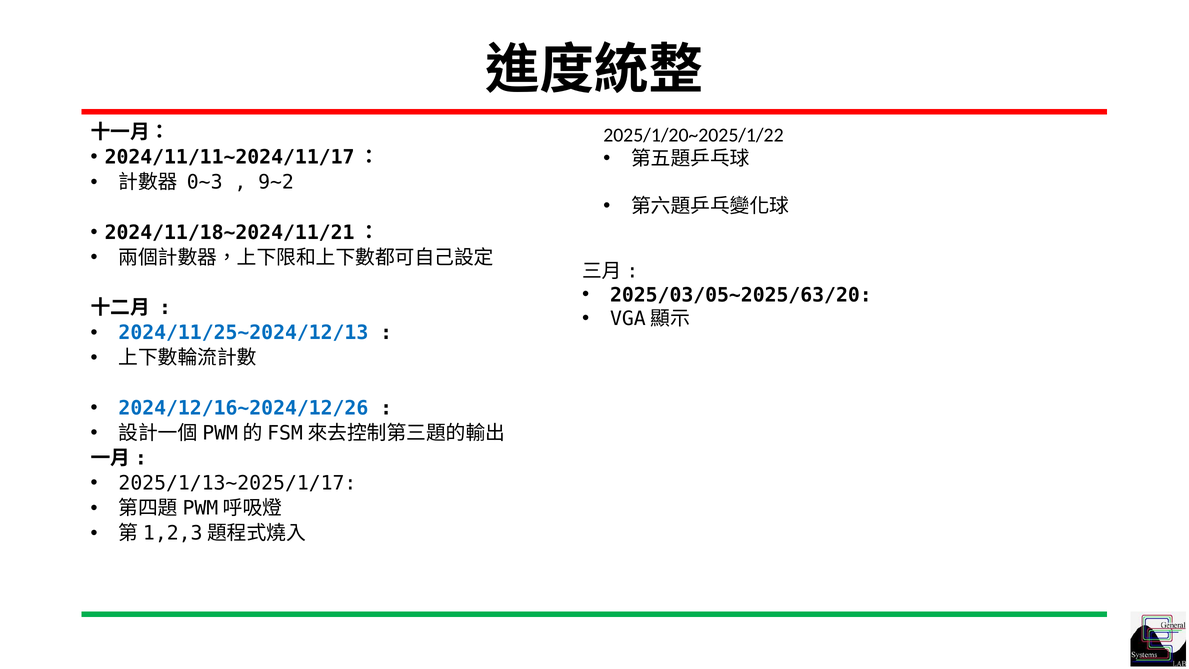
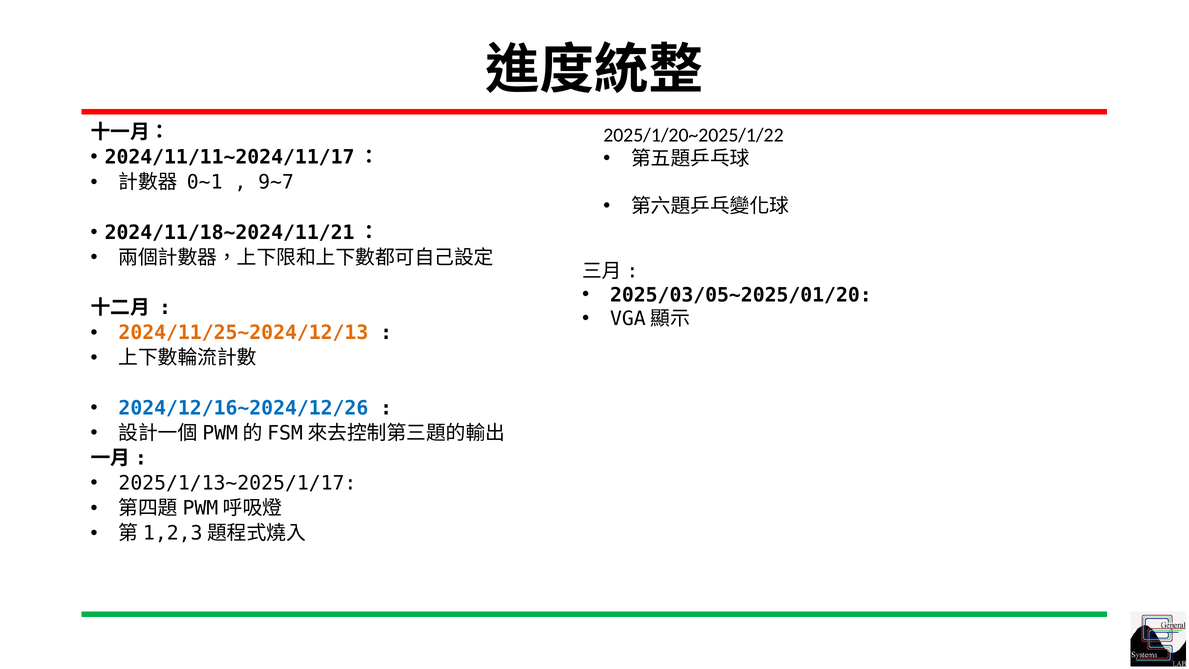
0~3: 0~3 -> 0~1
9~2: 9~2 -> 9~7
2025/03/05~2025/63/20: 2025/03/05~2025/63/20 -> 2025/03/05~2025/01/20
2024/11/25~2024/12/13 colour: blue -> orange
